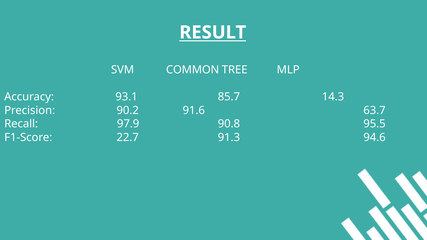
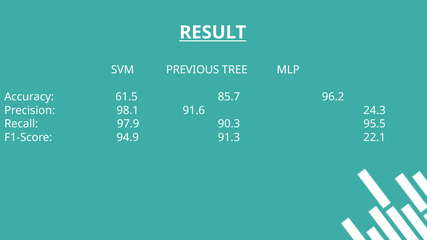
COMMON: COMMON -> PREVIOUS
93.1: 93.1 -> 61.5
14.3: 14.3 -> 96.2
90.2: 90.2 -> 98.1
63.7: 63.7 -> 24.3
90.8: 90.8 -> 90.3
22.7: 22.7 -> 94.9
94.6: 94.6 -> 22.1
